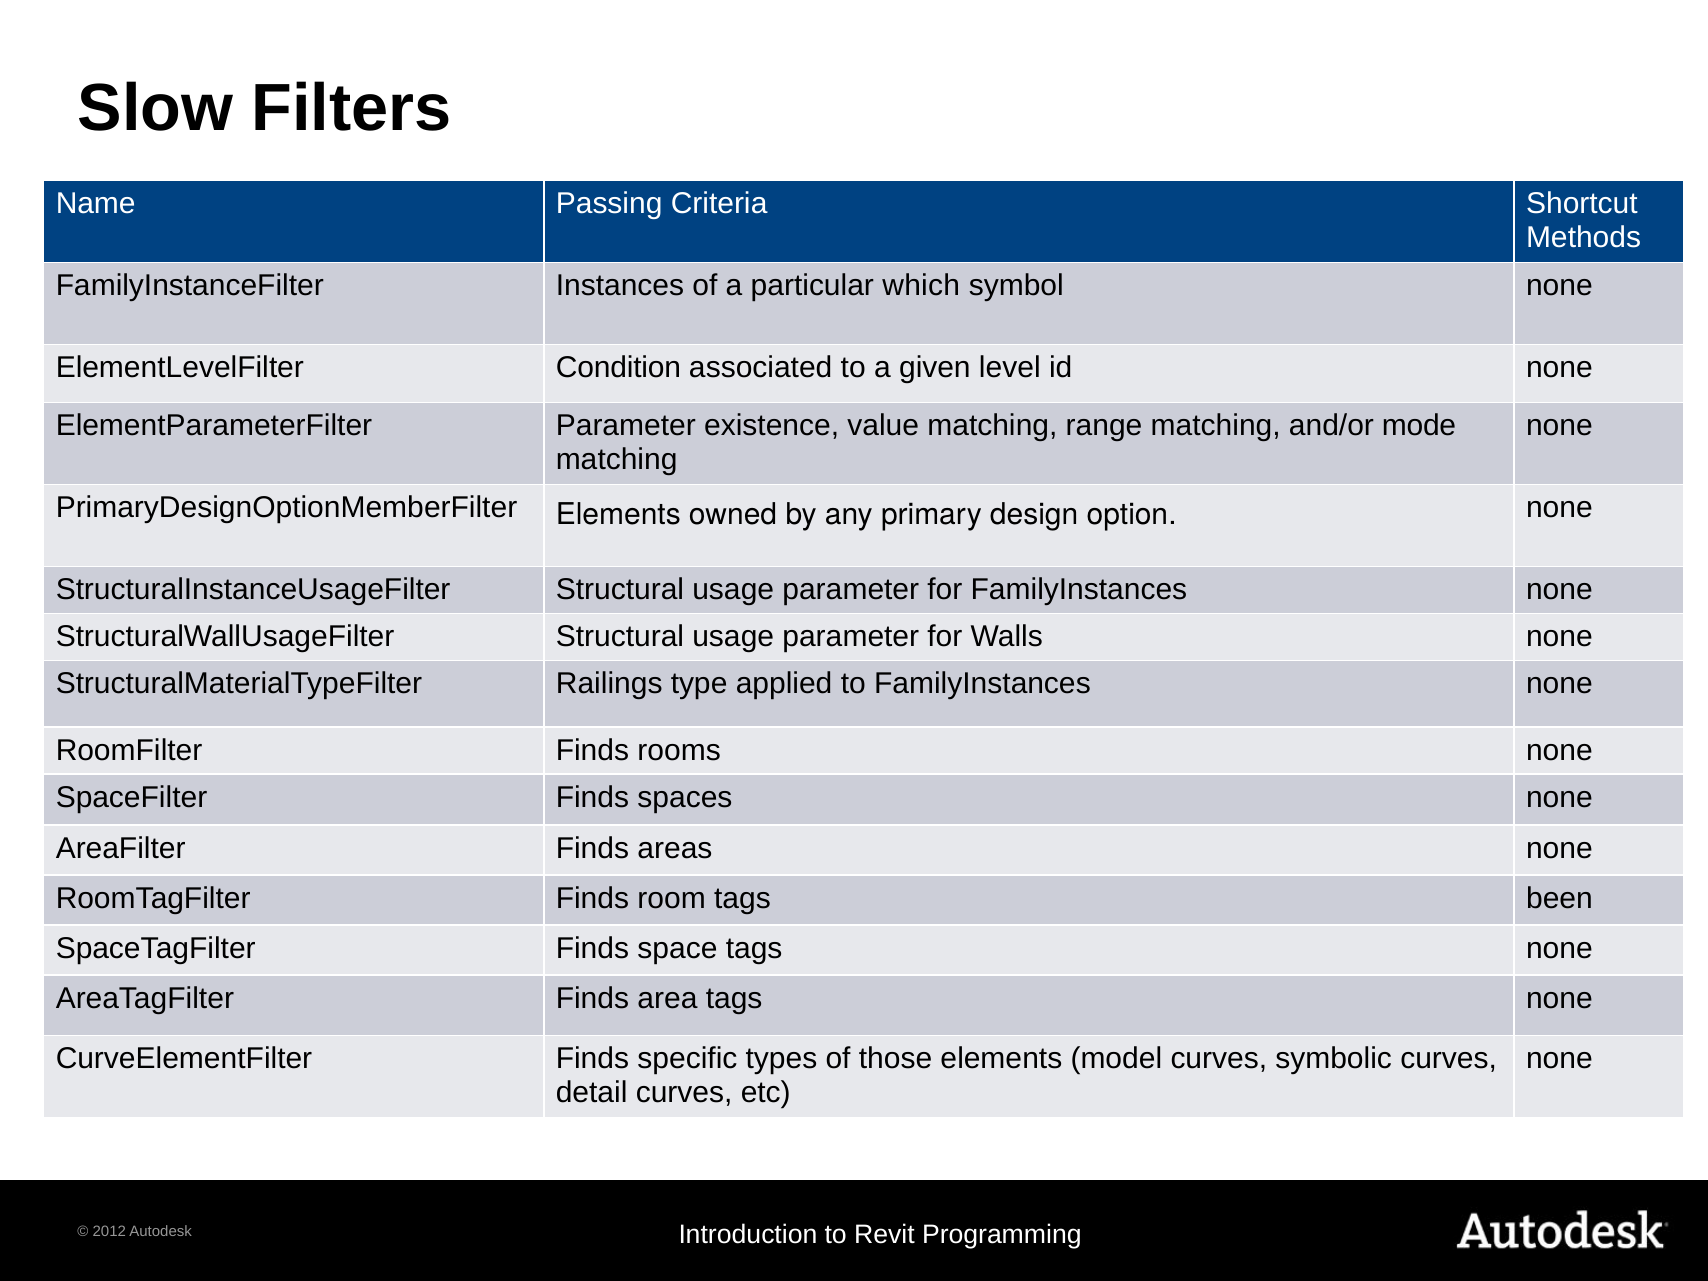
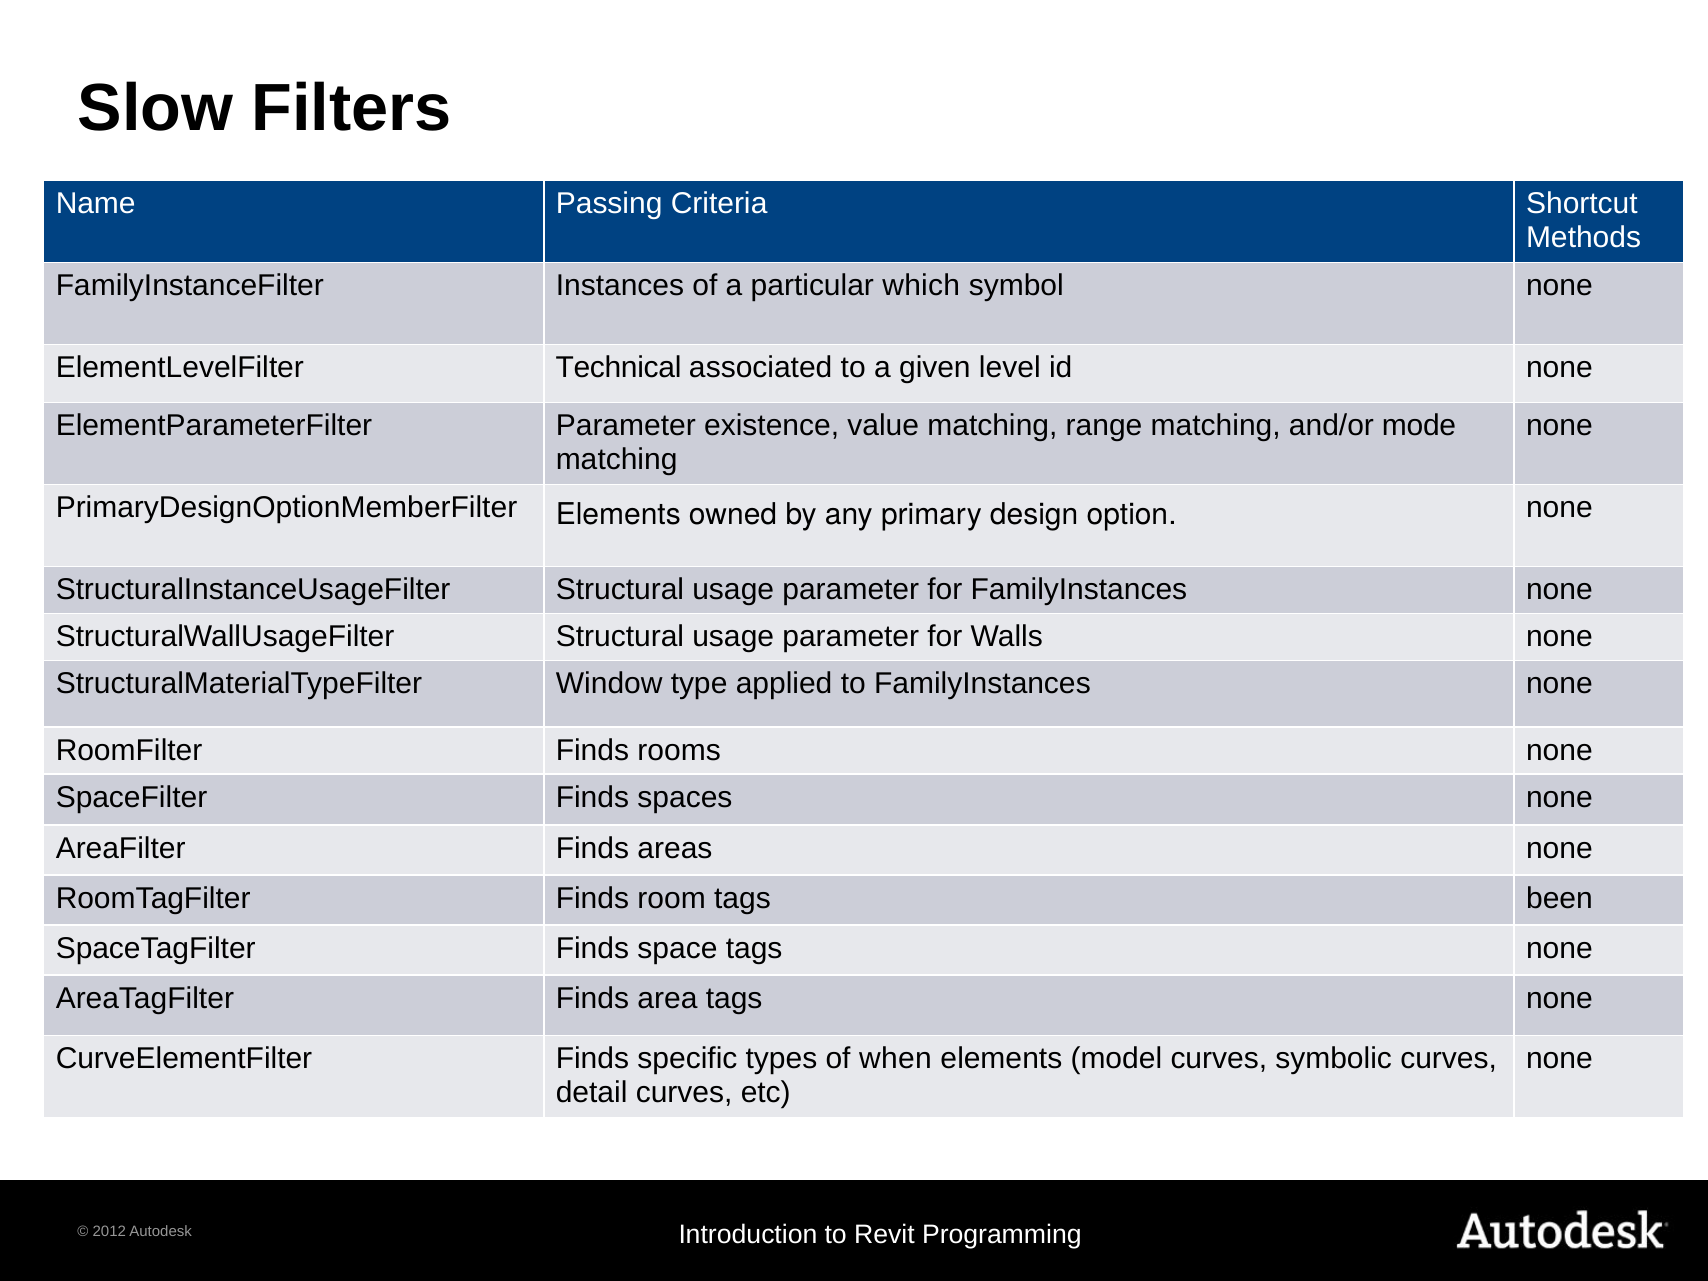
Condition: Condition -> Technical
Railings: Railings -> Window
those: those -> when
